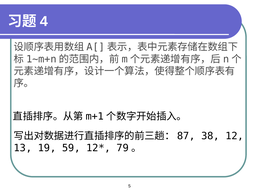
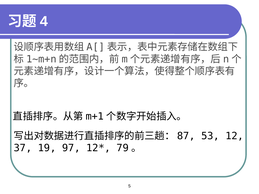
38: 38 -> 53
13: 13 -> 37
59: 59 -> 97
